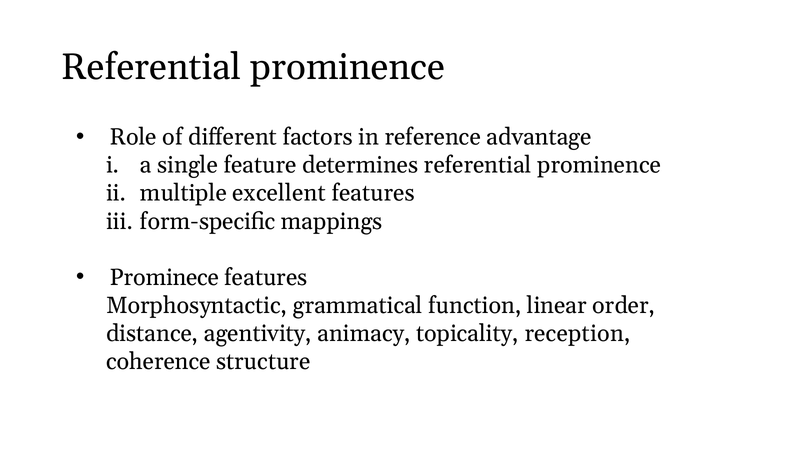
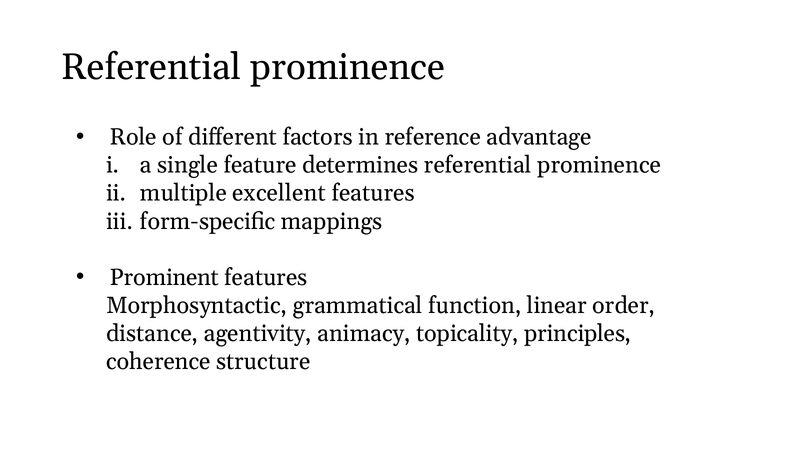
Prominece: Prominece -> Prominent
reception: reception -> principles
